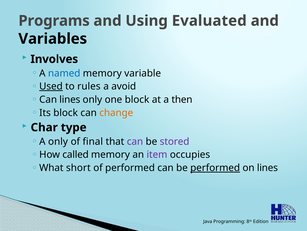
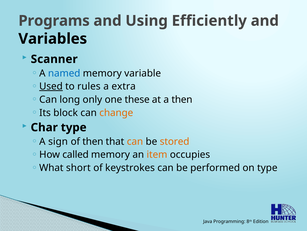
Evaluated: Evaluated -> Efficiently
Involves: Involves -> Scanner
avoid: avoid -> extra
Can lines: lines -> long
one block: block -> these
A only: only -> sign
of final: final -> then
can at (135, 141) colour: purple -> orange
stored colour: purple -> orange
item colour: purple -> orange
of performed: performed -> keystrokes
performed at (215, 167) underline: present -> none
on lines: lines -> type
